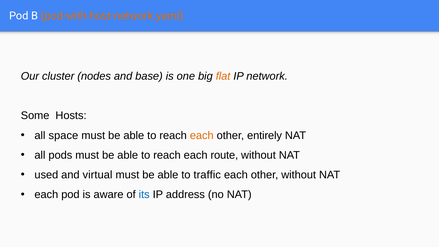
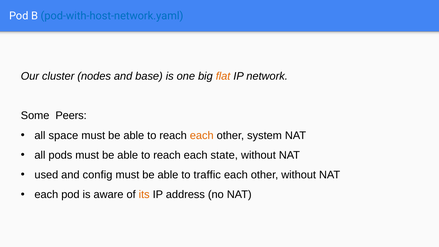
pod-with-host-network.yaml colour: orange -> blue
Hosts: Hosts -> Peers
entirely: entirely -> system
route: route -> state
virtual: virtual -> config
its colour: blue -> orange
